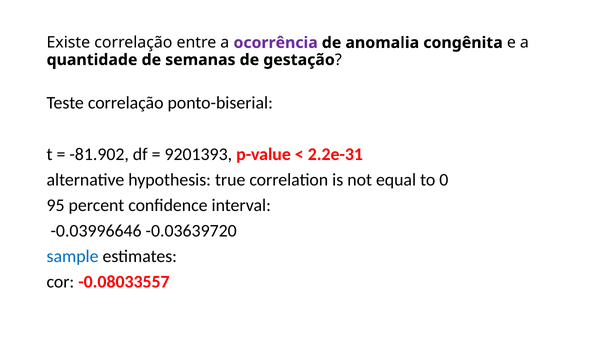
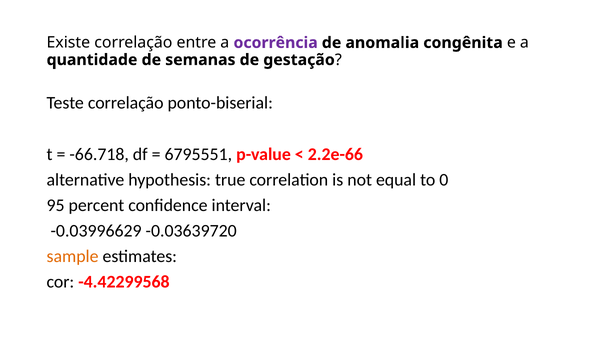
-81.902: -81.902 -> -66.718
9201393: 9201393 -> 6795551
2.2e-31: 2.2e-31 -> 2.2e-66
-0.03996646: -0.03996646 -> -0.03996629
sample colour: blue -> orange
-0.08033557: -0.08033557 -> -4.42299568
